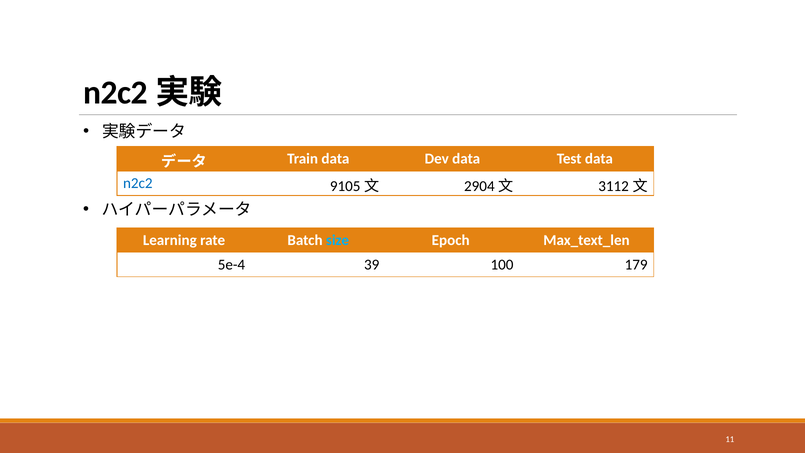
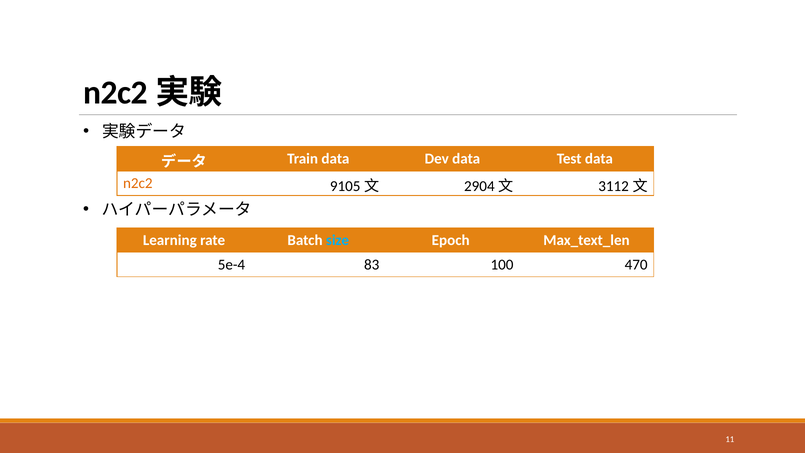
n2c2 colour: blue -> orange
39: 39 -> 83
179: 179 -> 470
